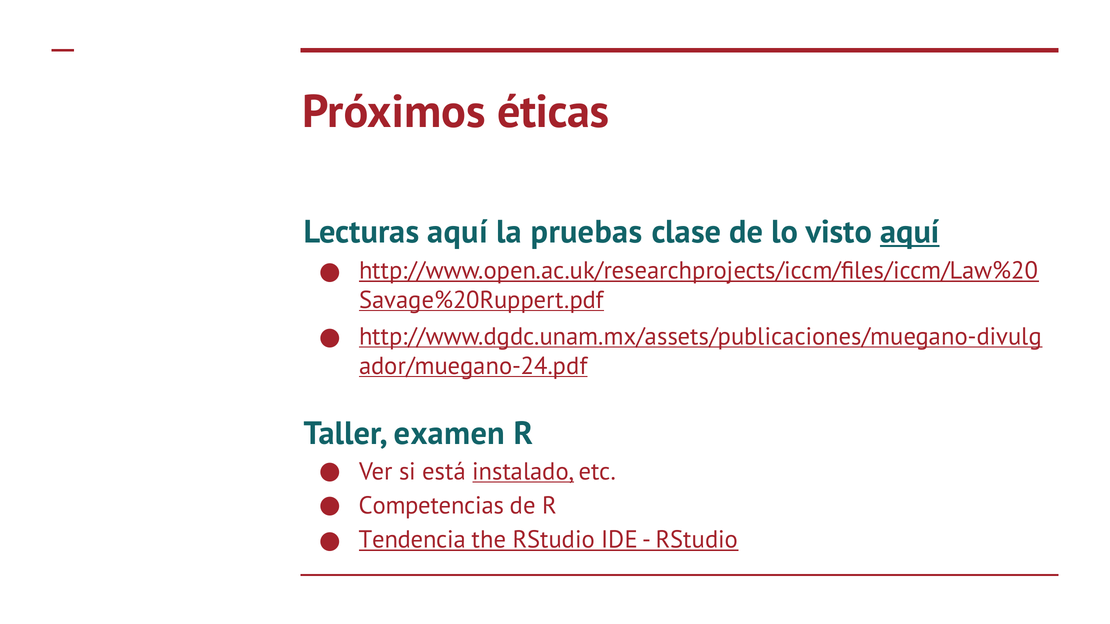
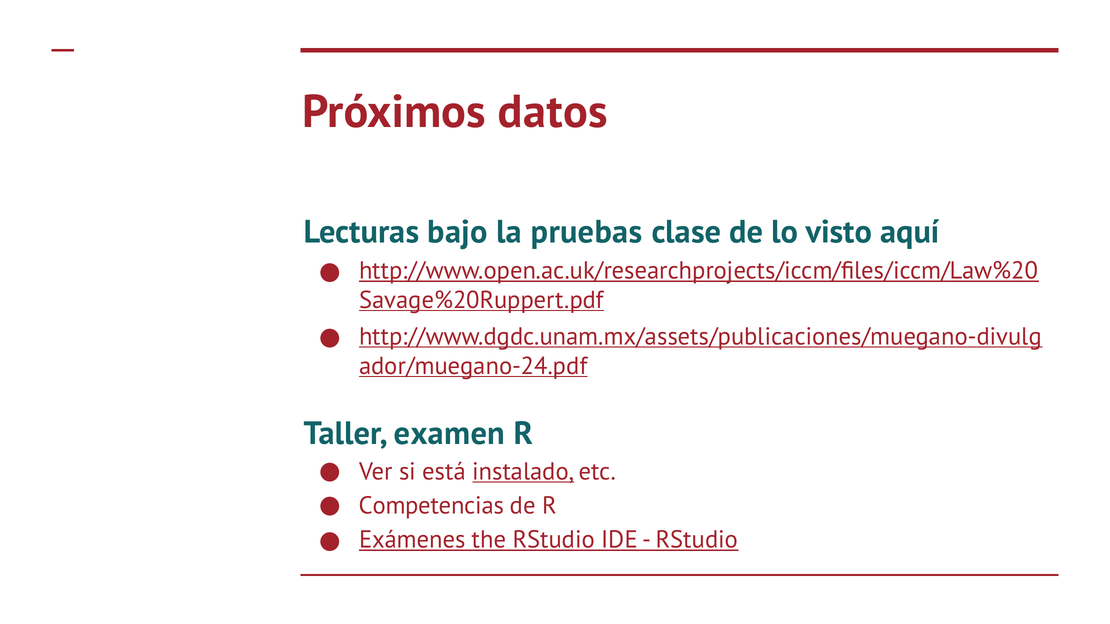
éticas: éticas -> datos
Lecturas aquí: aquí -> bajo
aquí at (910, 232) underline: present -> none
Tendencia: Tendencia -> Exámenes
